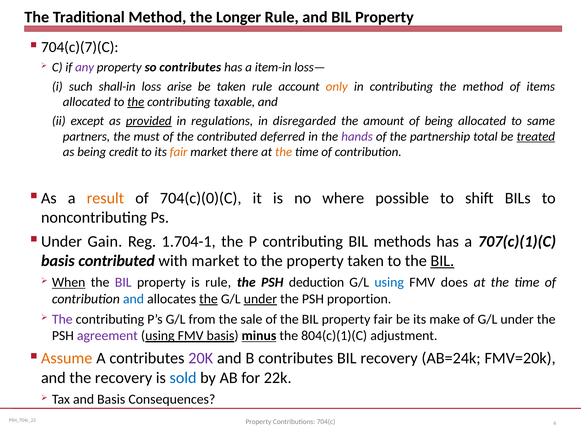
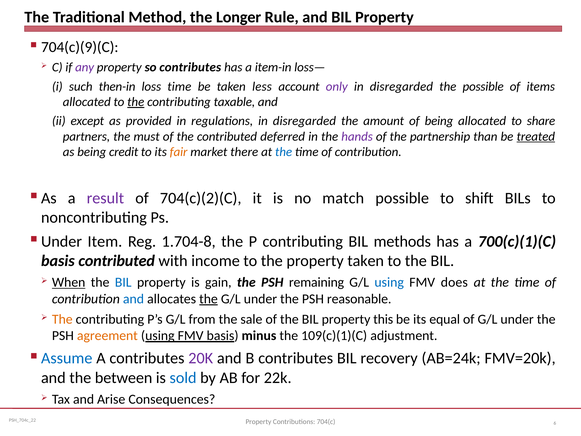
704(c)(7)(C: 704(c)(7)(C -> 704(c)(9)(C
shall-in: shall-in -> then-in
loss arise: arise -> time
taken rule: rule -> less
only colour: orange -> purple
contributing at (401, 86): contributing -> disregarded
the method: method -> possible
provided underline: present -> none
same: same -> share
total: total -> than
the at (284, 152) colour: orange -> blue
result colour: orange -> purple
704(c)(0)(C: 704(c)(0)(C -> 704(c)(2)(C
where: where -> match
Gain: Gain -> Item
1.704-1: 1.704-1 -> 1.704-8
707(c)(1)(C: 707(c)(1)(C -> 700(c)(1)(C
with market: market -> income
BIL at (442, 261) underline: present -> none
BIL at (123, 282) colour: purple -> blue
is rule: rule -> gain
deduction: deduction -> remaining
under at (260, 299) underline: present -> none
proportion: proportion -> reasonable
The at (62, 319) colour: purple -> orange
property fair: fair -> this
make: make -> equal
agreement colour: purple -> orange
minus underline: present -> none
804(c)(1)(C: 804(c)(1)(C -> 109(c)(1)(C
Assume colour: orange -> blue
the recovery: recovery -> between
and Basis: Basis -> Arise
